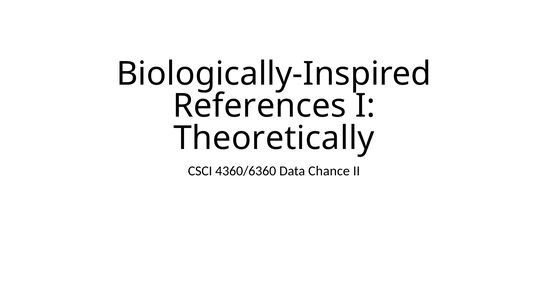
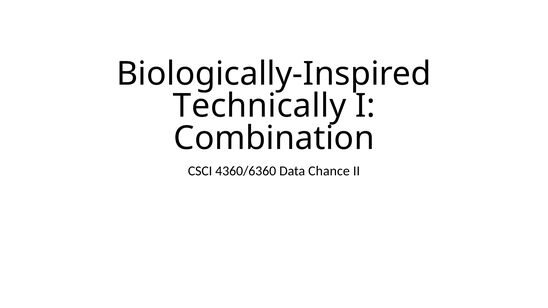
References: References -> Technically
Theoretically: Theoretically -> Combination
